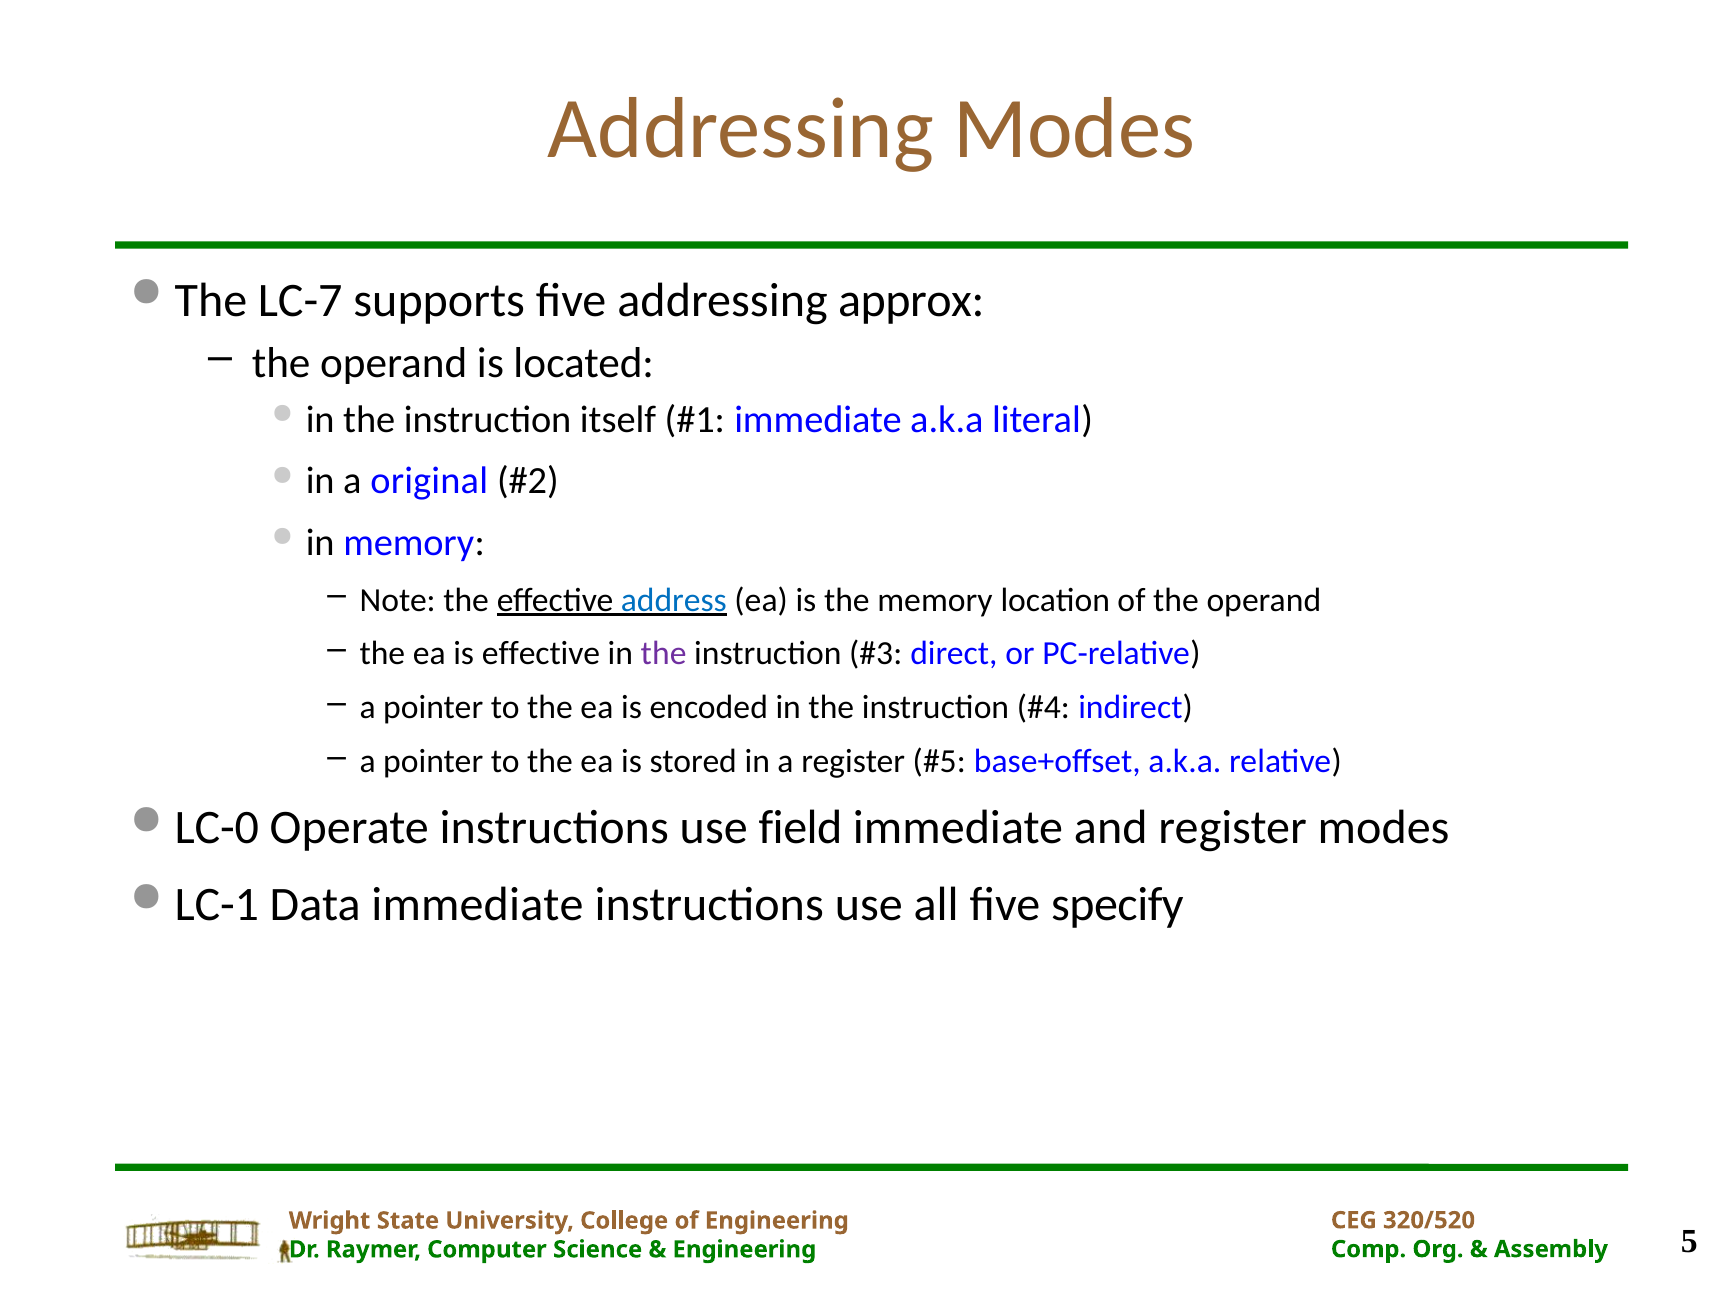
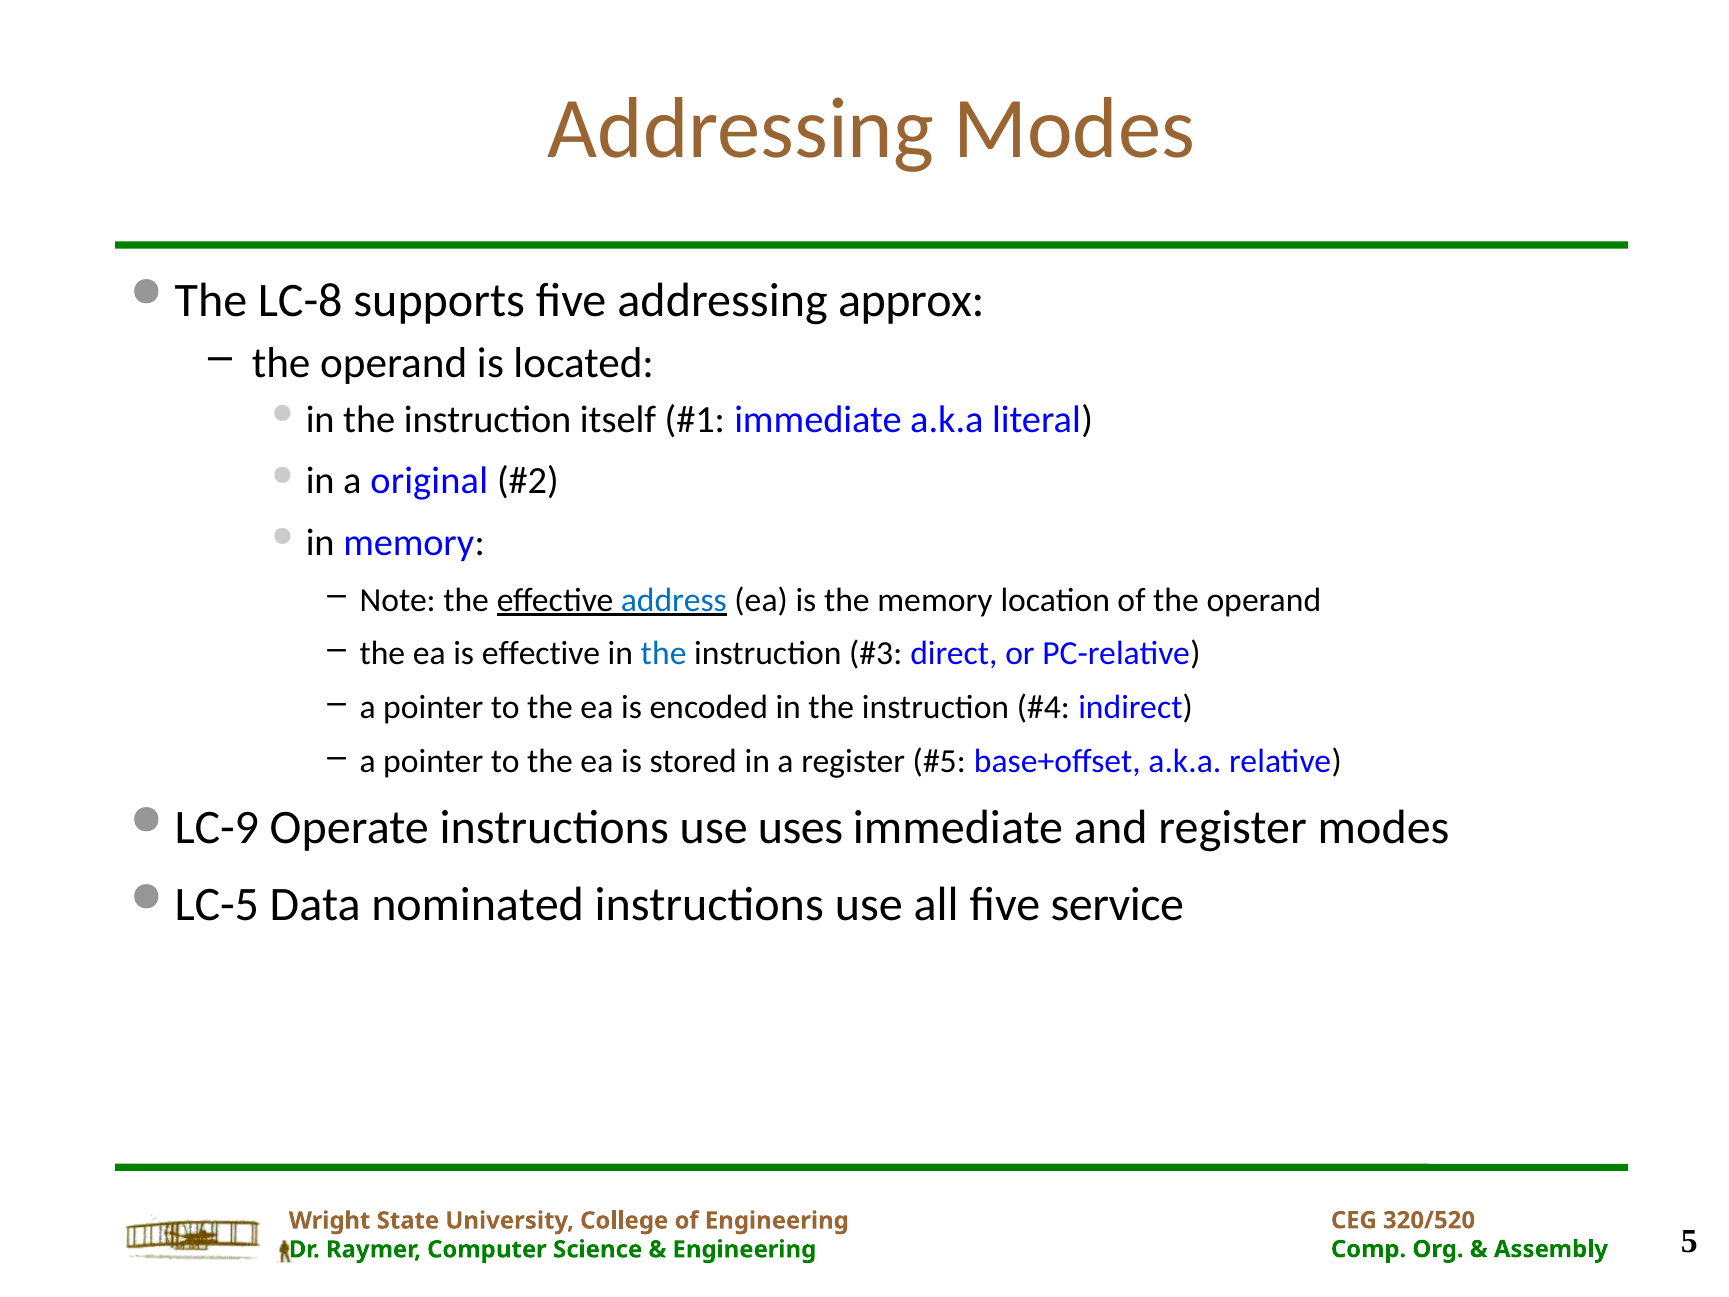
LC-7: LC-7 -> LC-8
the at (664, 654) colour: purple -> blue
LC-0: LC-0 -> LC-9
field: field -> uses
LC-1: LC-1 -> LC-5
Data immediate: immediate -> nominated
specify: specify -> service
